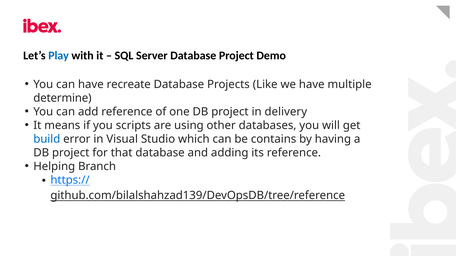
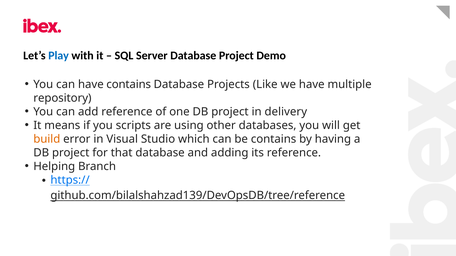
have recreate: recreate -> contains
determine: determine -> repository
build colour: blue -> orange
